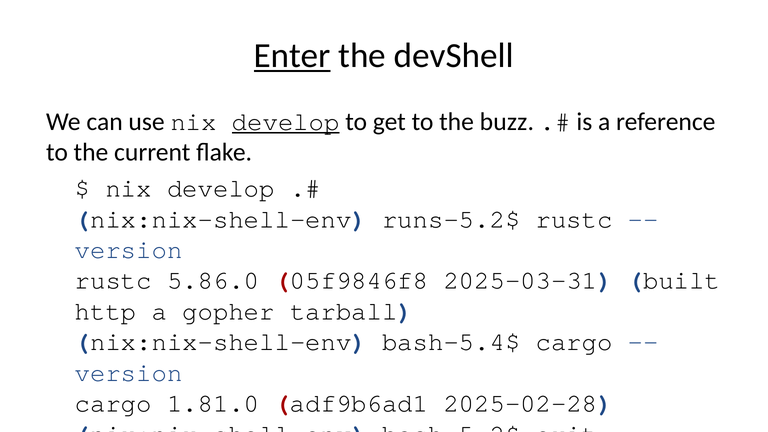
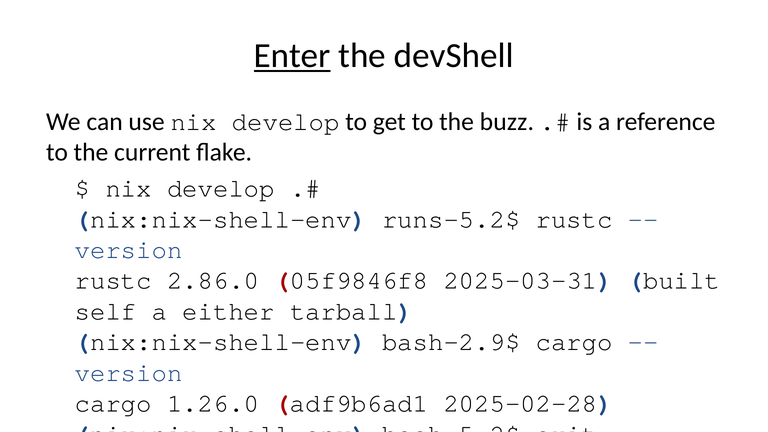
develop at (286, 122) underline: present -> none
5.86.0: 5.86.0 -> 2.86.0
http: http -> self
gopher: gopher -> either
bash-5.4$: bash-5.4$ -> bash-2.9$
1.81.0: 1.81.0 -> 1.26.0
